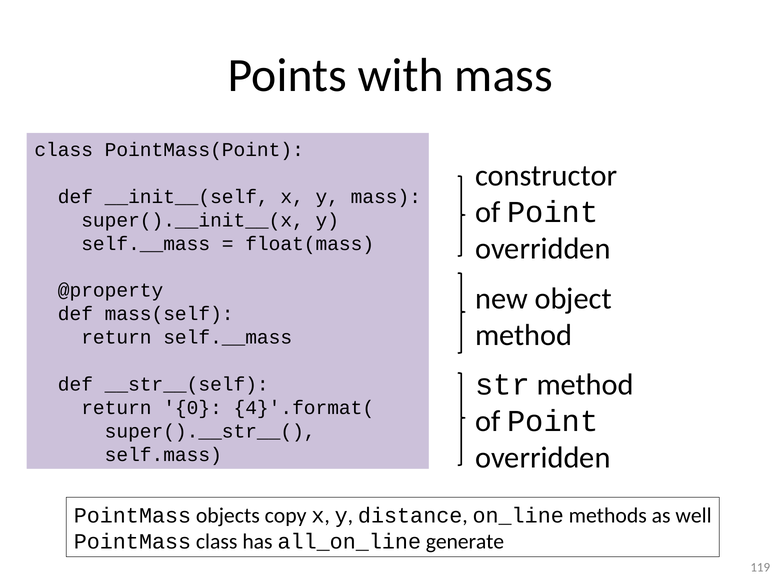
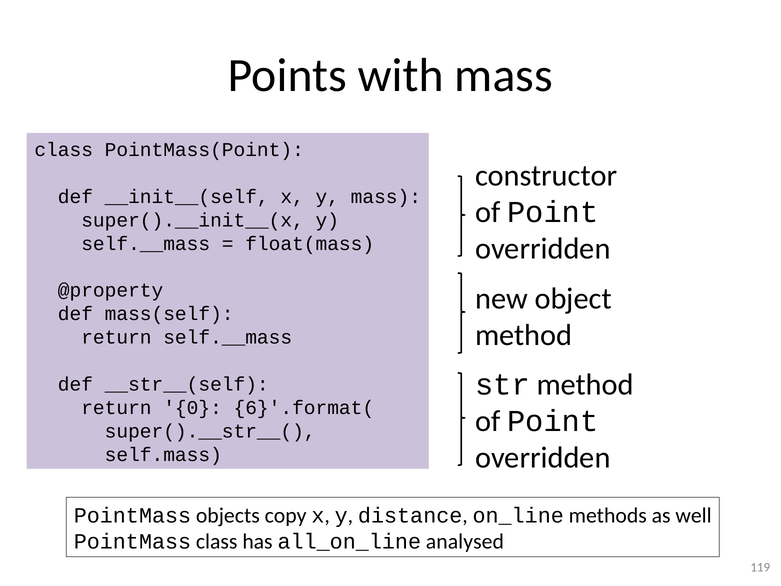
4}'.format(: 4}'.format( -> 6}'.format(
generate: generate -> analysed
